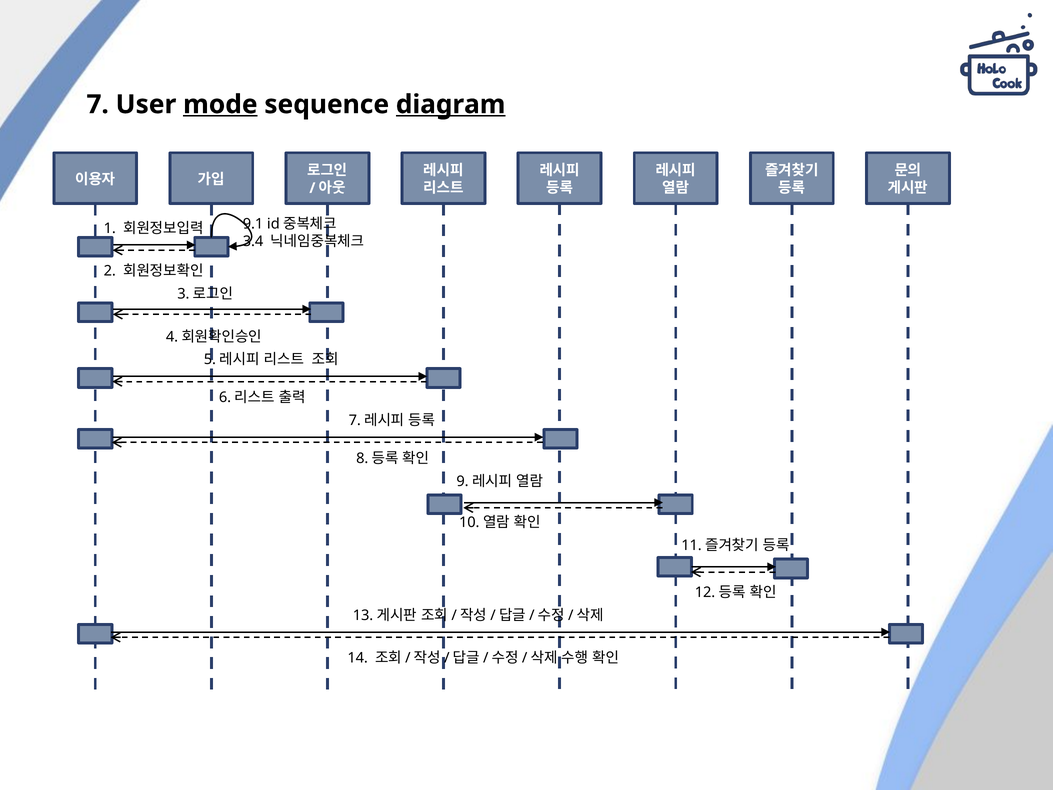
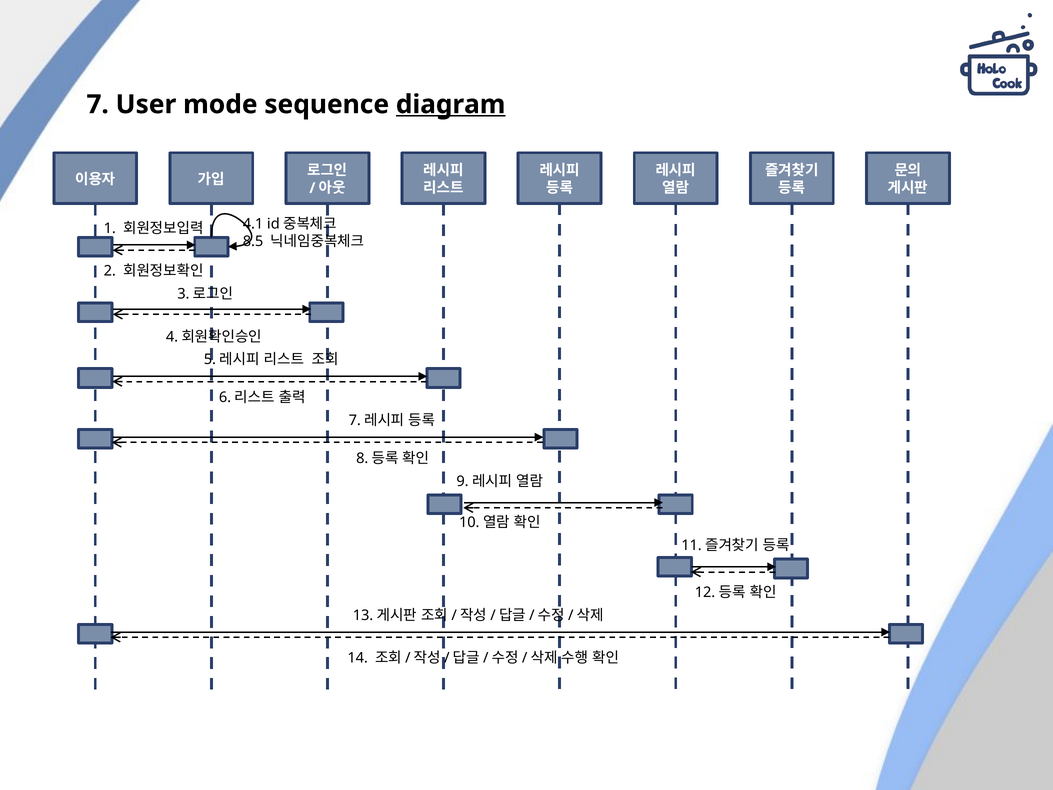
mode underline: present -> none
9.1: 9.1 -> 4.1
3.4: 3.4 -> 8.5
